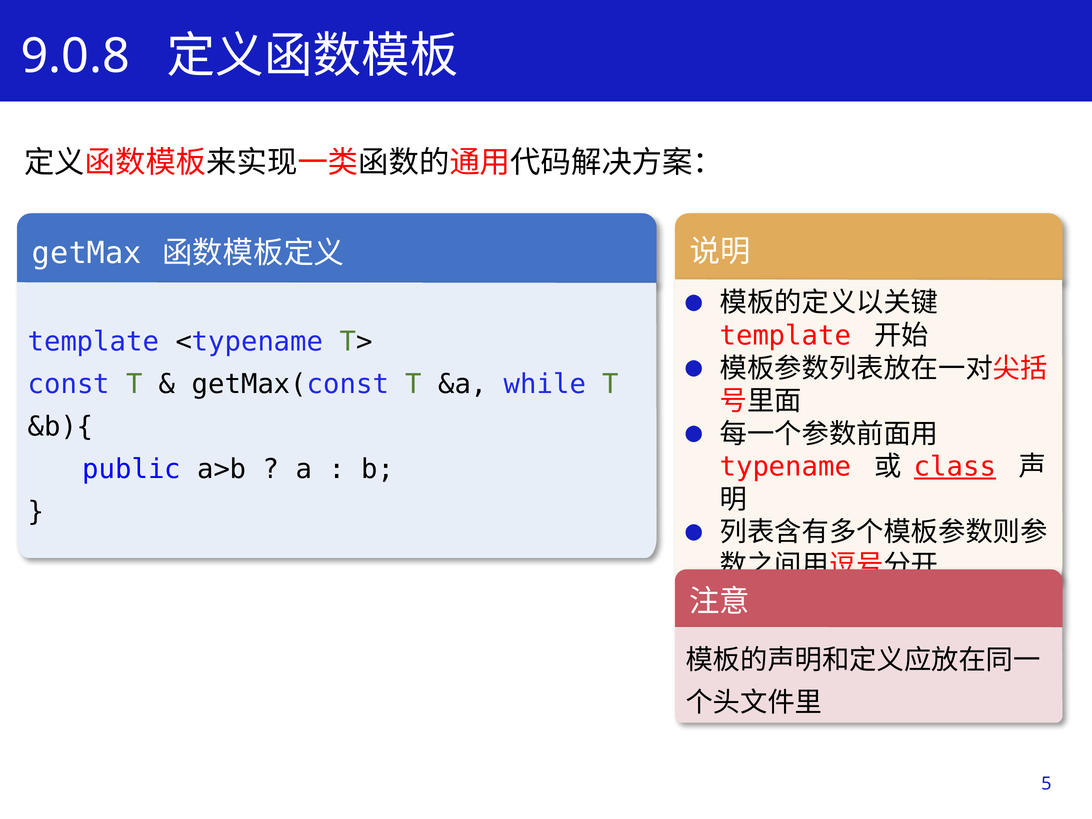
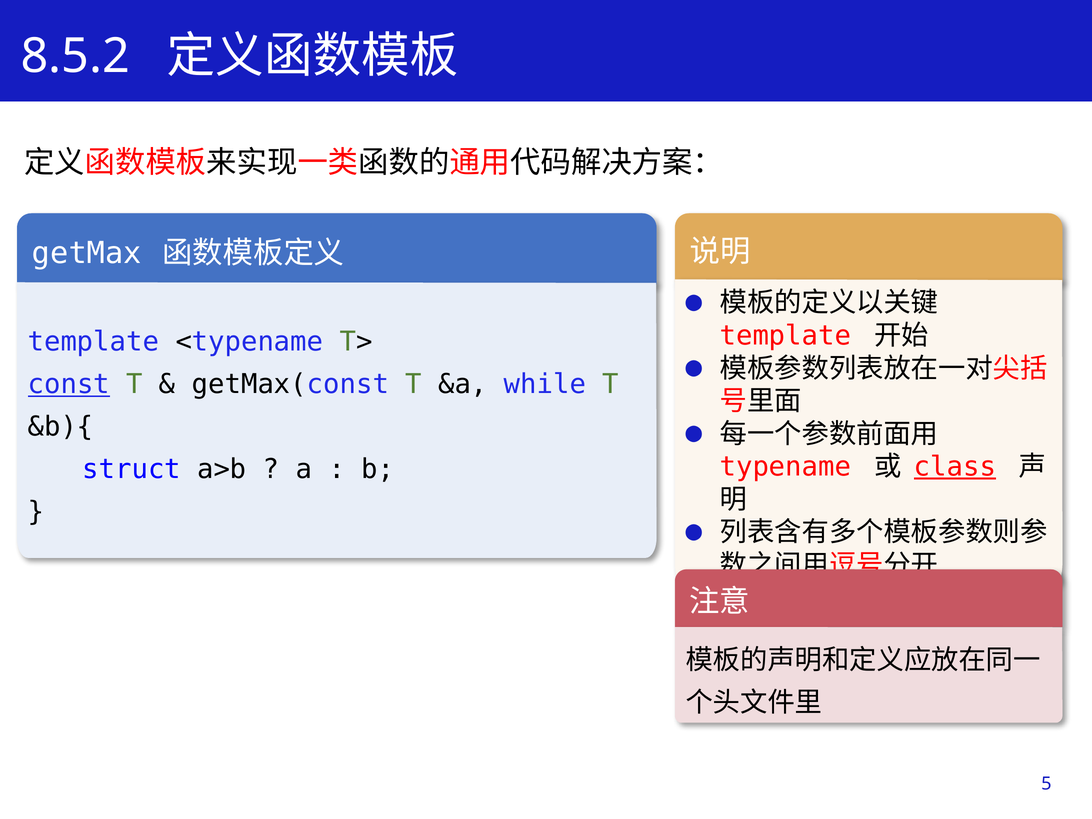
9.0.8: 9.0.8 -> 8.5.2
const underline: none -> present
public: public -> struct
